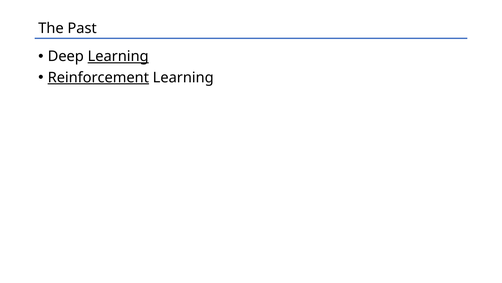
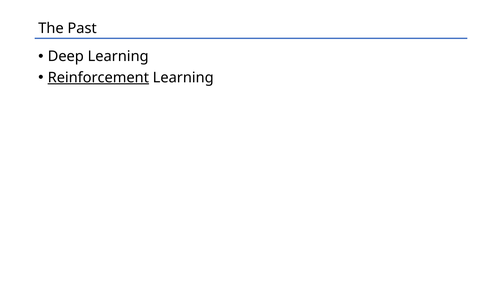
Learning at (118, 56) underline: present -> none
